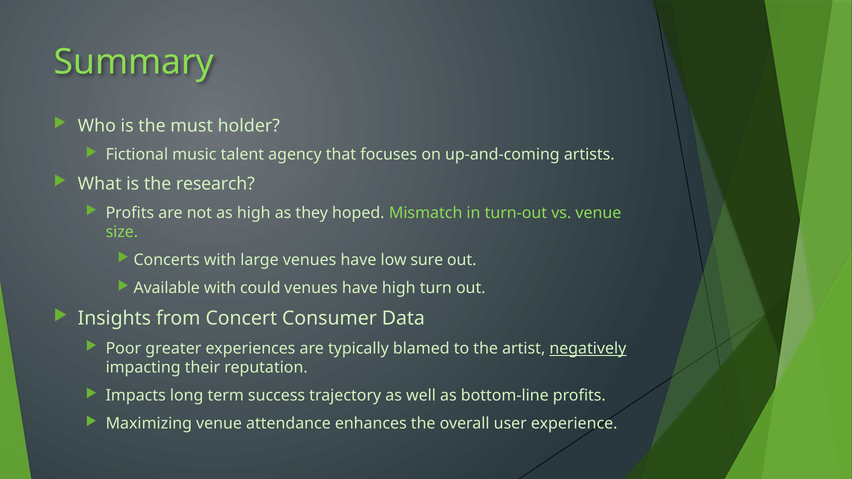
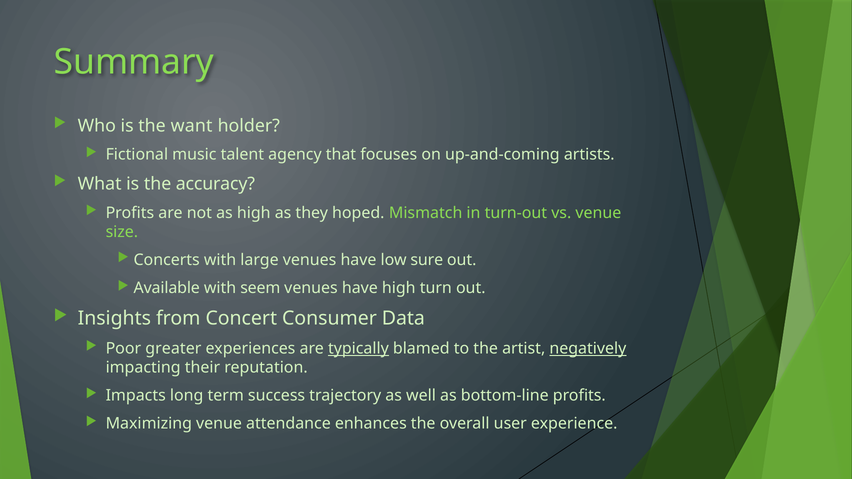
must: must -> want
research: research -> accuracy
could: could -> seem
typically underline: none -> present
